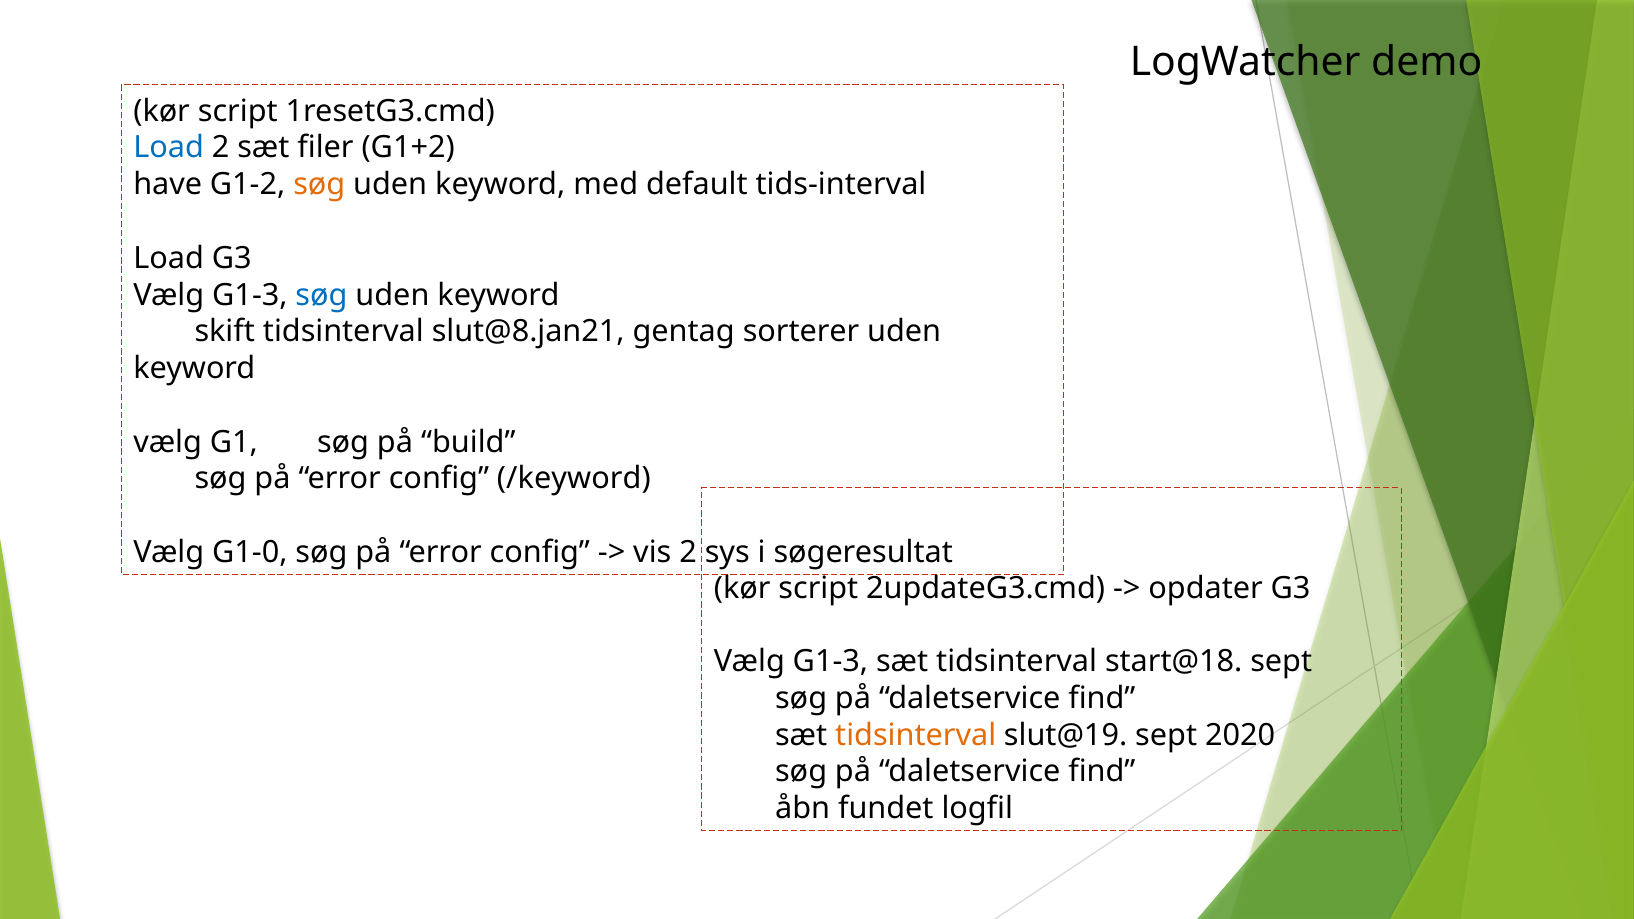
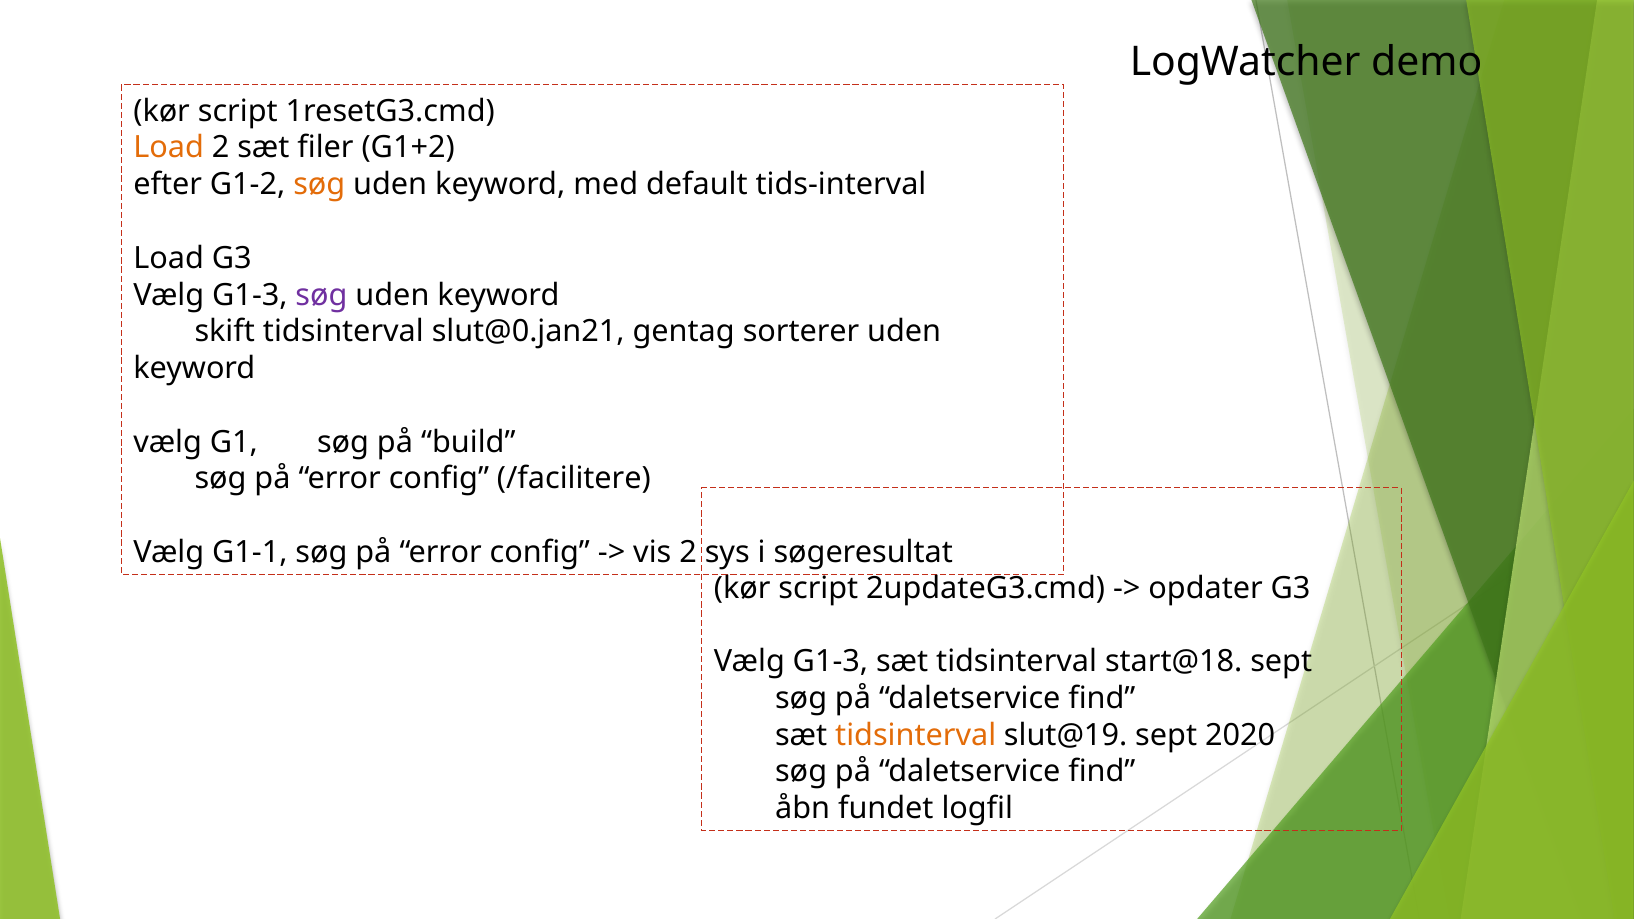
Load at (169, 148) colour: blue -> orange
have: have -> efter
søg at (321, 295) colour: blue -> purple
slut@8.jan21: slut@8.jan21 -> slut@0.jan21
/keyword: /keyword -> /facilitere
G1-0: G1-0 -> G1-1
